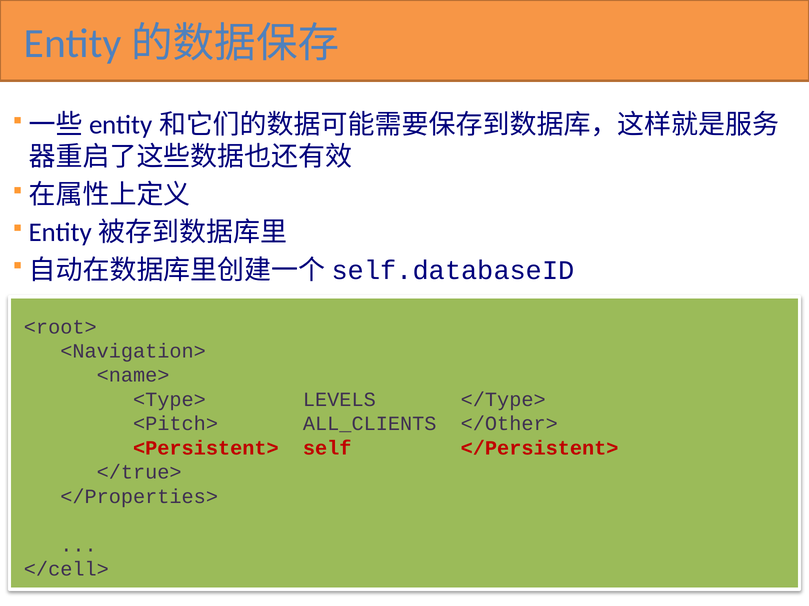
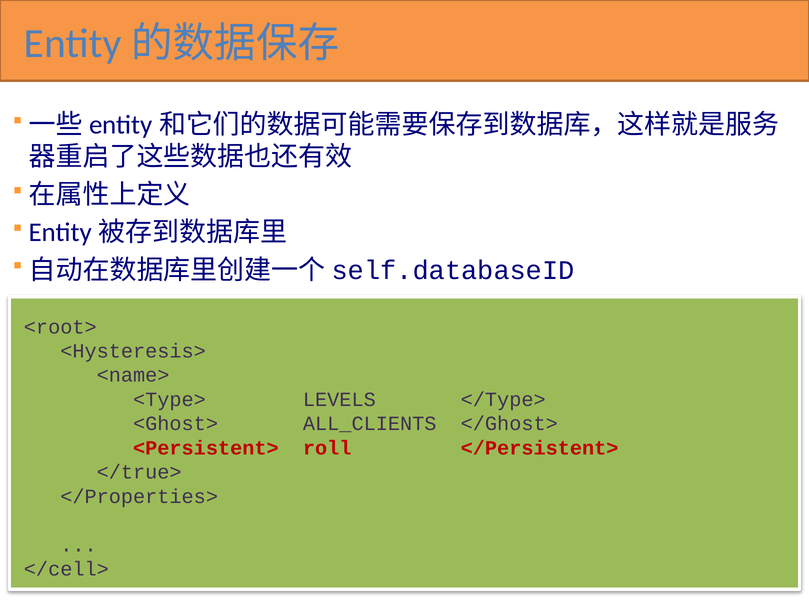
<Navigation>: <Navigation> -> <Hysteresis>
<Pitch>: <Pitch> -> <Ghost>
</Other>: </Other> -> </Ghost>
self: self -> roll
